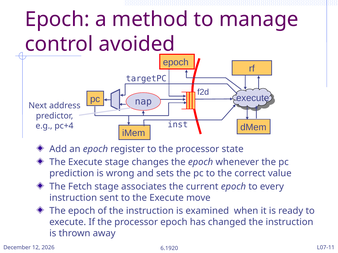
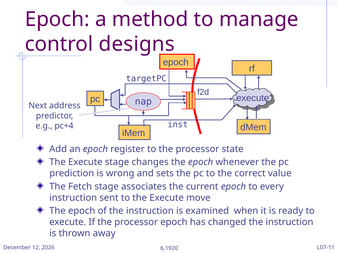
avoided: avoided -> designs
